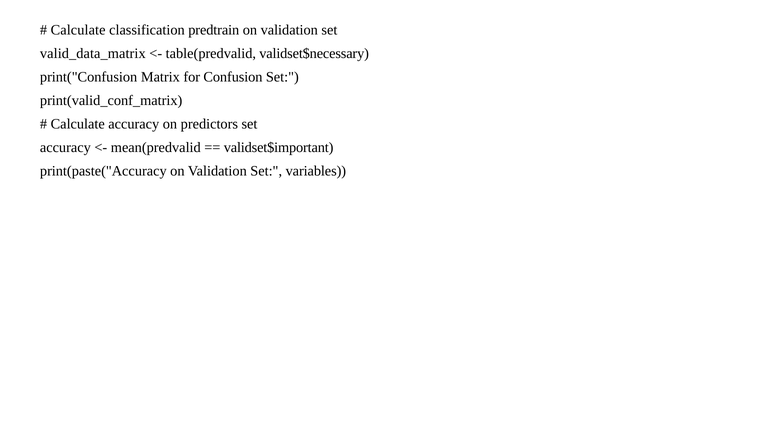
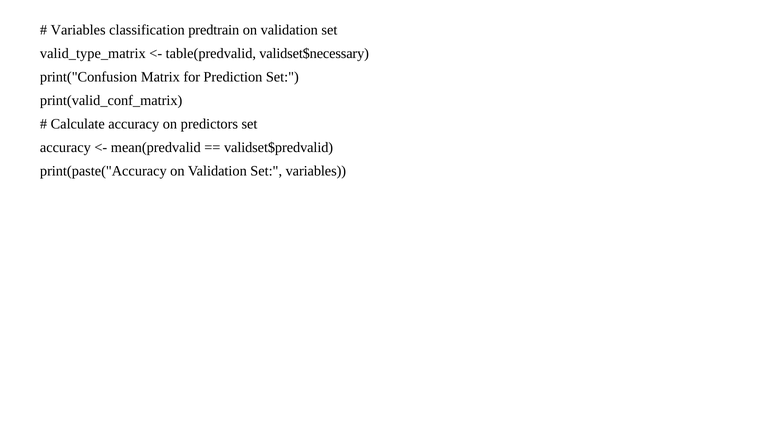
Calculate at (78, 30): Calculate -> Variables
valid_data_matrix: valid_data_matrix -> valid_type_matrix
Confusion: Confusion -> Prediction
validset$important: validset$important -> validset$predvalid
